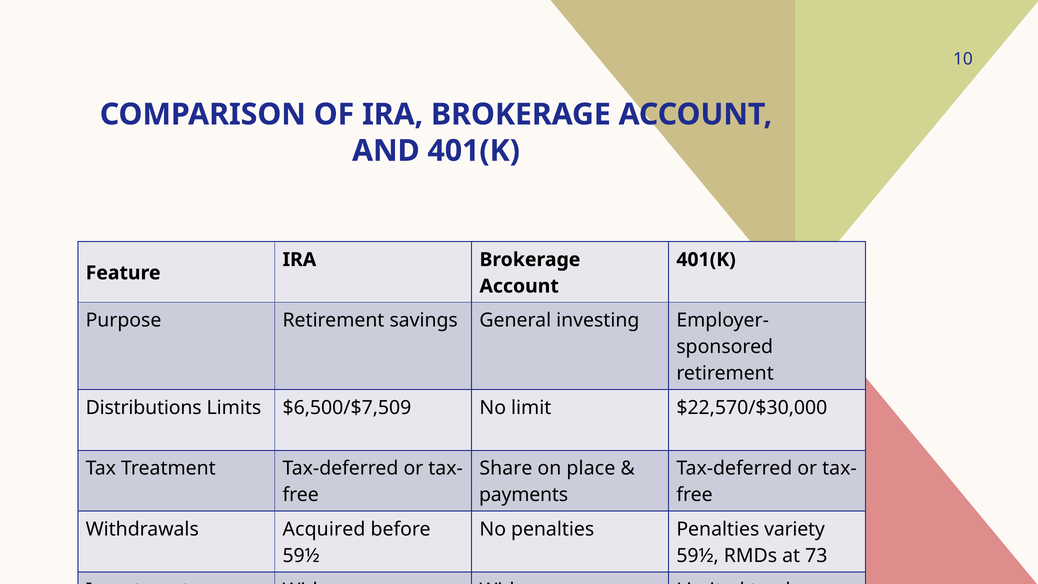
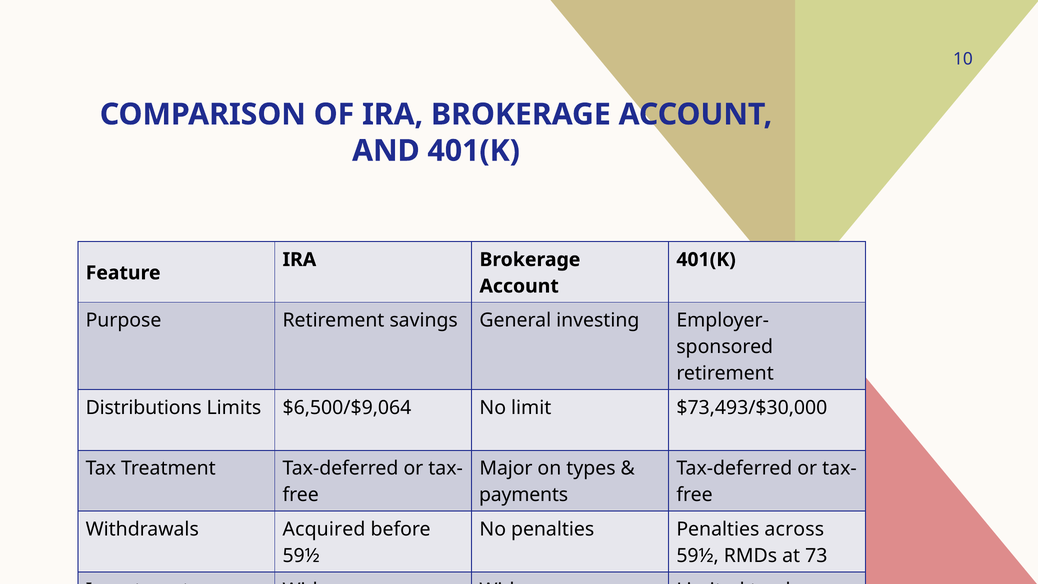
$6,500/$7,509: $6,500/$7,509 -> $6,500/$9,064
$22,570/$30,000: $22,570/$30,000 -> $73,493/$30,000
Share: Share -> Major
place: place -> types
variety: variety -> across
